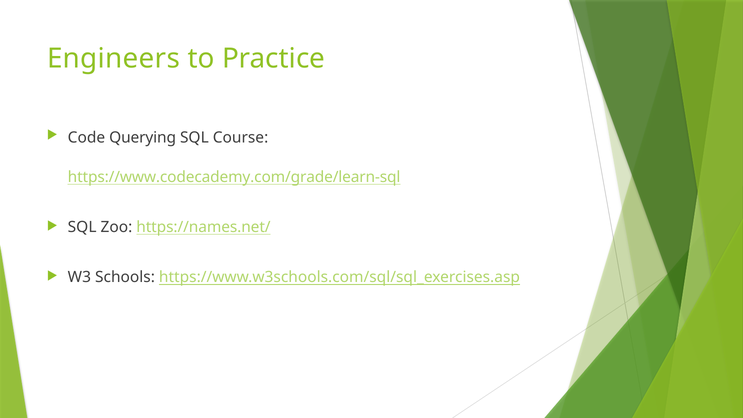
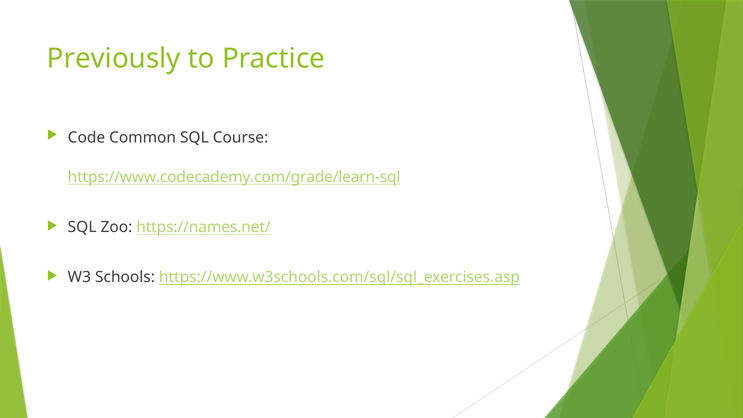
Engineers: Engineers -> Previously
Querying: Querying -> Common
